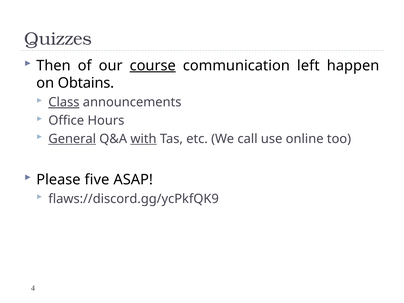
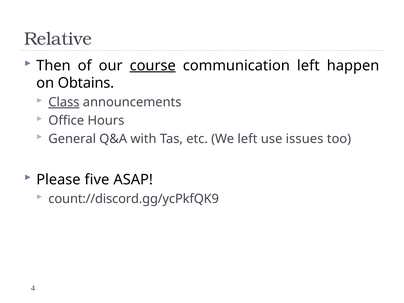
Quizzes: Quizzes -> Relative
General underline: present -> none
with underline: present -> none
We call: call -> left
online: online -> issues
flaws://discord.gg/ycPkfQK9: flaws://discord.gg/ycPkfQK9 -> count://discord.gg/ycPkfQK9
